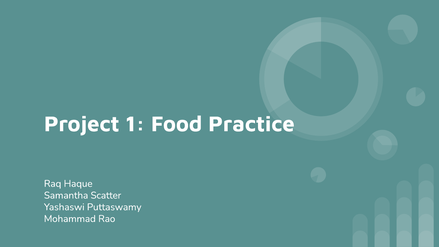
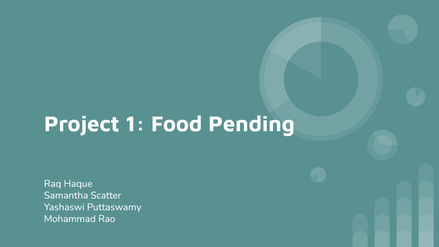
Practice: Practice -> Pending
